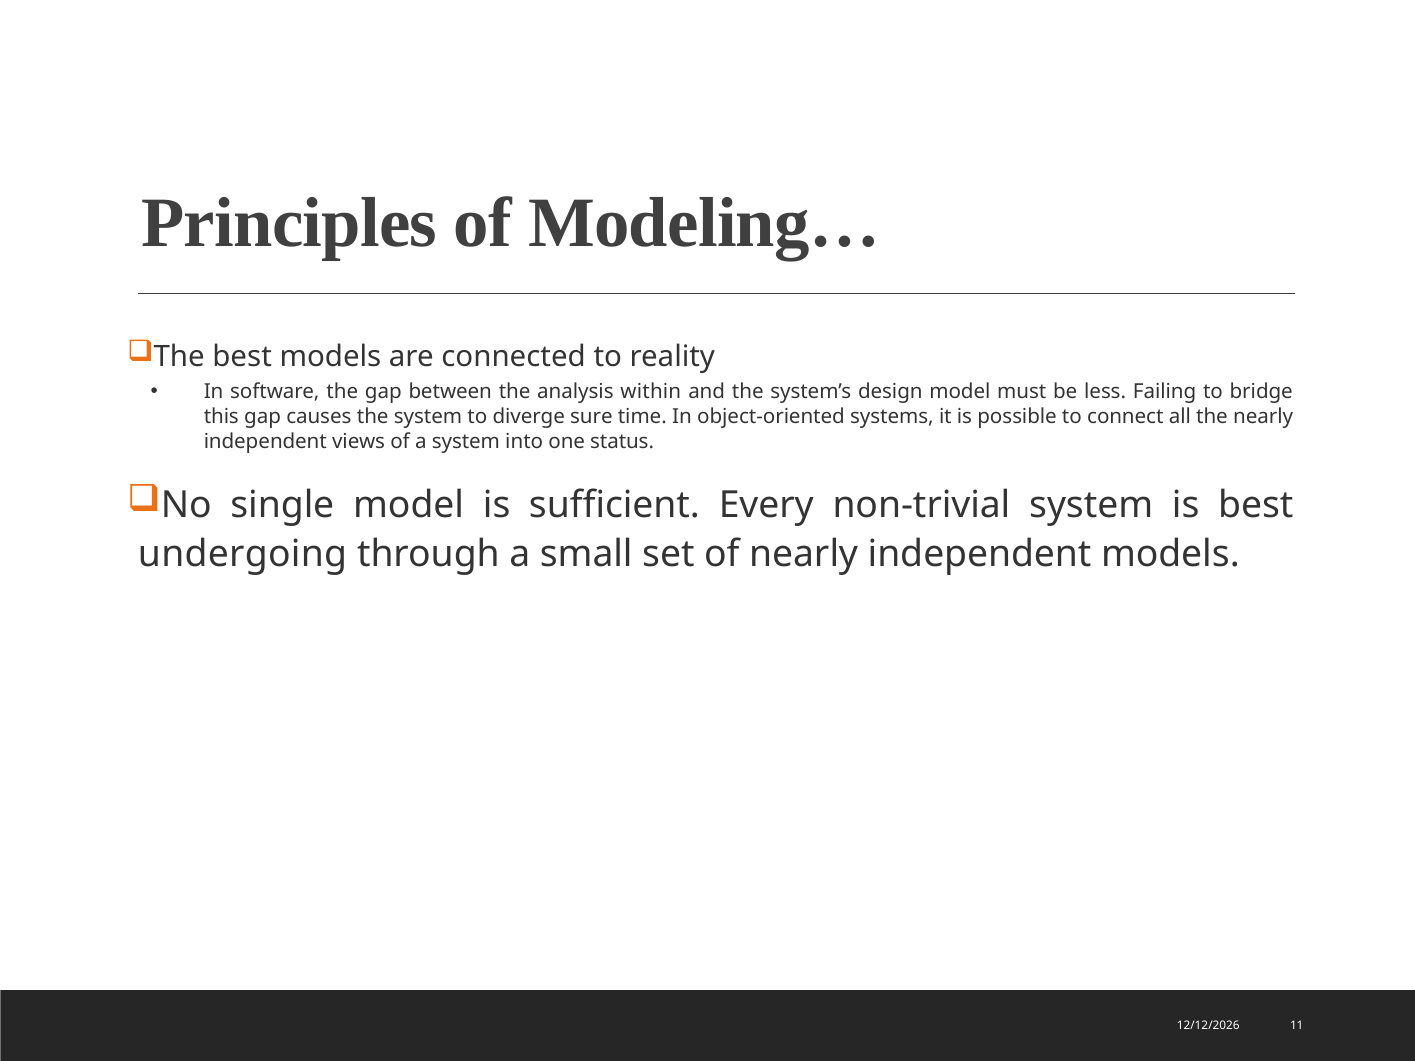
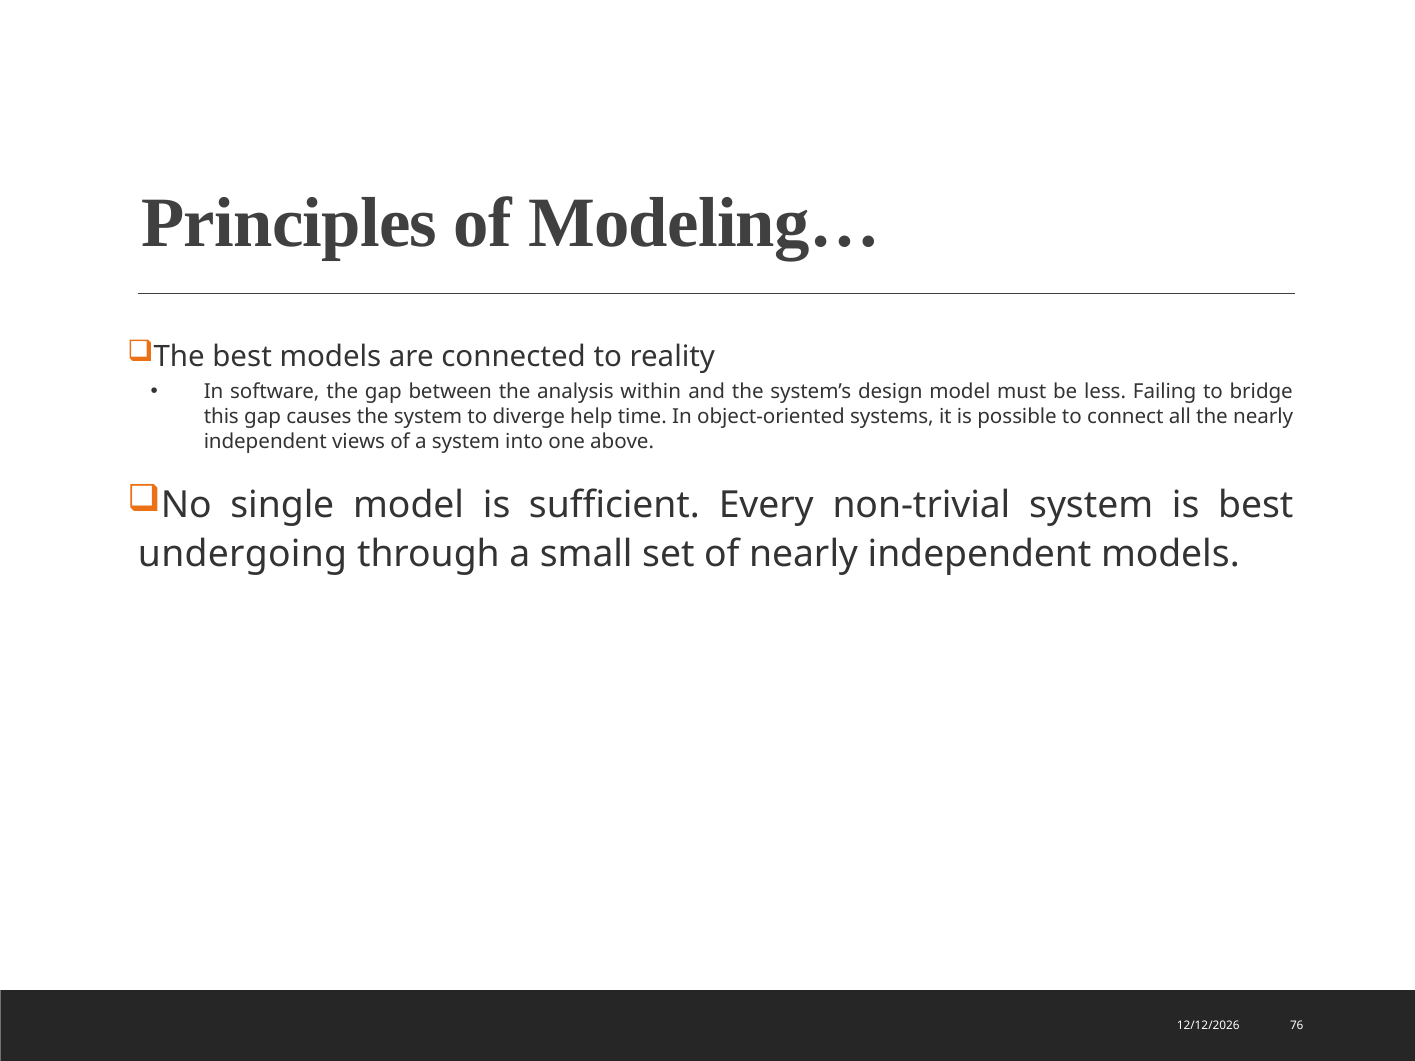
sure: sure -> help
status: status -> above
11: 11 -> 76
